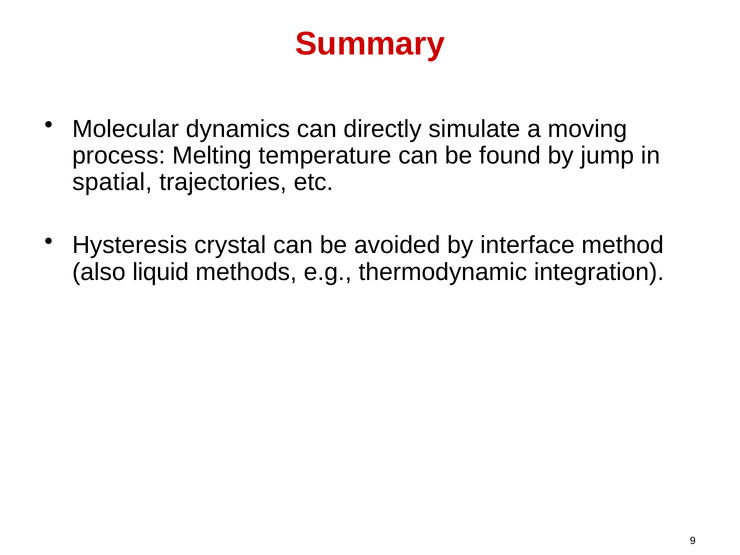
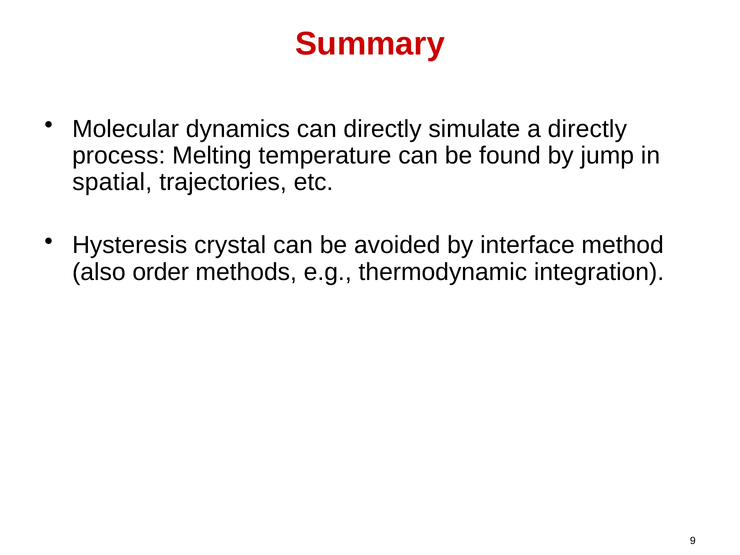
a moving: moving -> directly
liquid: liquid -> order
